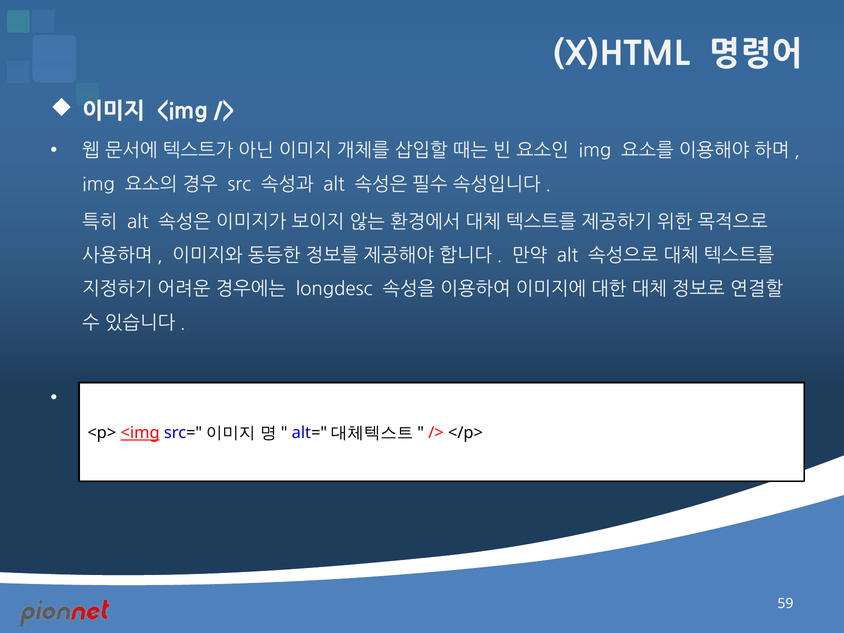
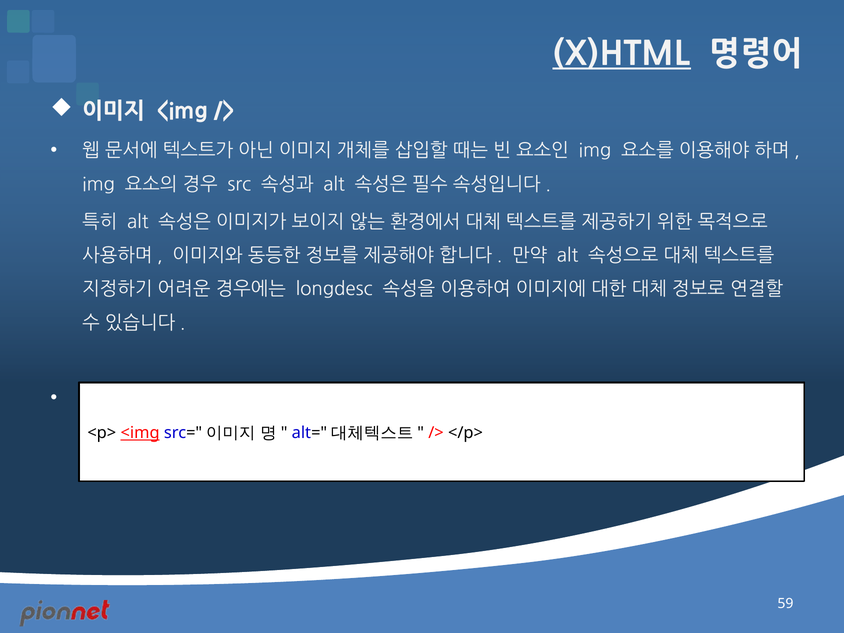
X)HTML underline: none -> present
